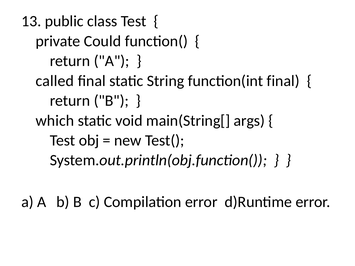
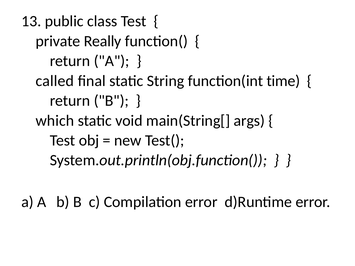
Could: Could -> Really
function(int final: final -> time
